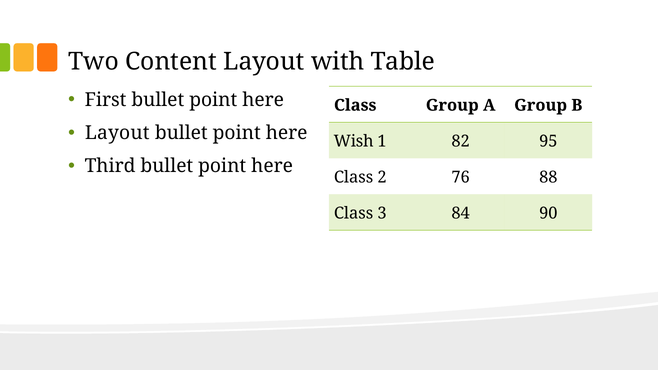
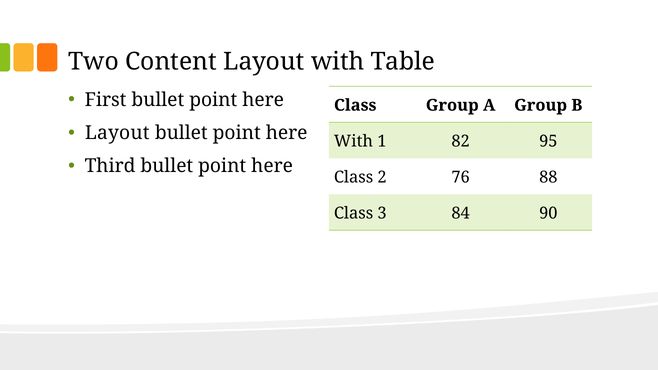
Wish at (354, 141): Wish -> With
